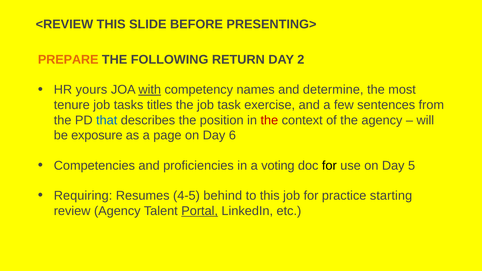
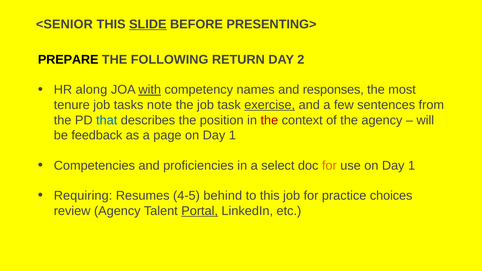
<REVIEW: <REVIEW -> <SENIOR
SLIDE underline: none -> present
PREPARE colour: orange -> black
yours: yours -> along
determine: determine -> responses
titles: titles -> note
exercise underline: none -> present
exposure: exposure -> feedback
6 at (232, 136): 6 -> 1
voting: voting -> select
for at (329, 166) colour: black -> orange
use on Day 5: 5 -> 1
starting: starting -> choices
